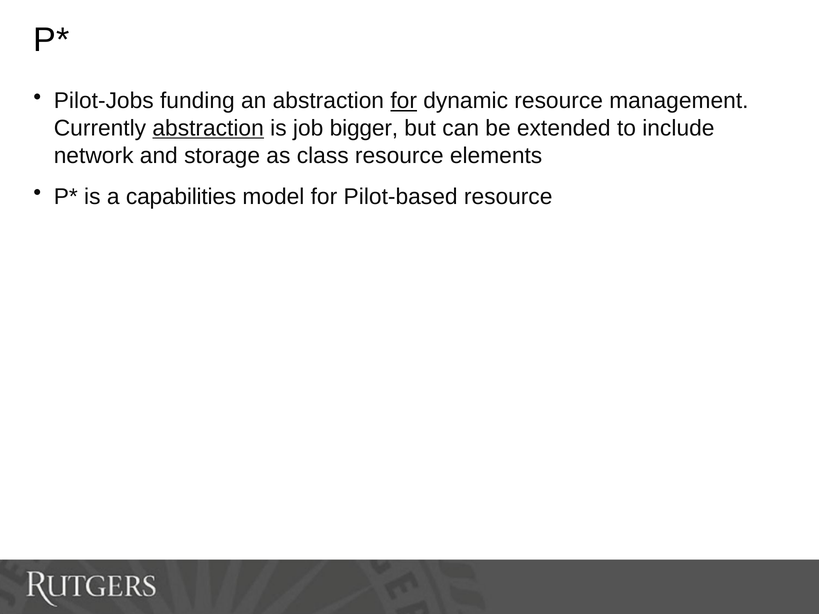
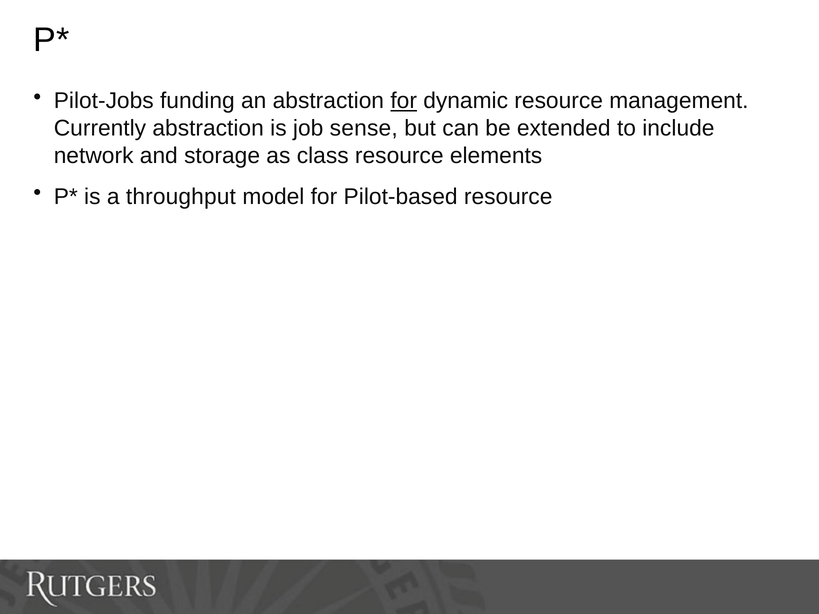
abstraction at (208, 128) underline: present -> none
bigger: bigger -> sense
capabilities: capabilities -> throughput
